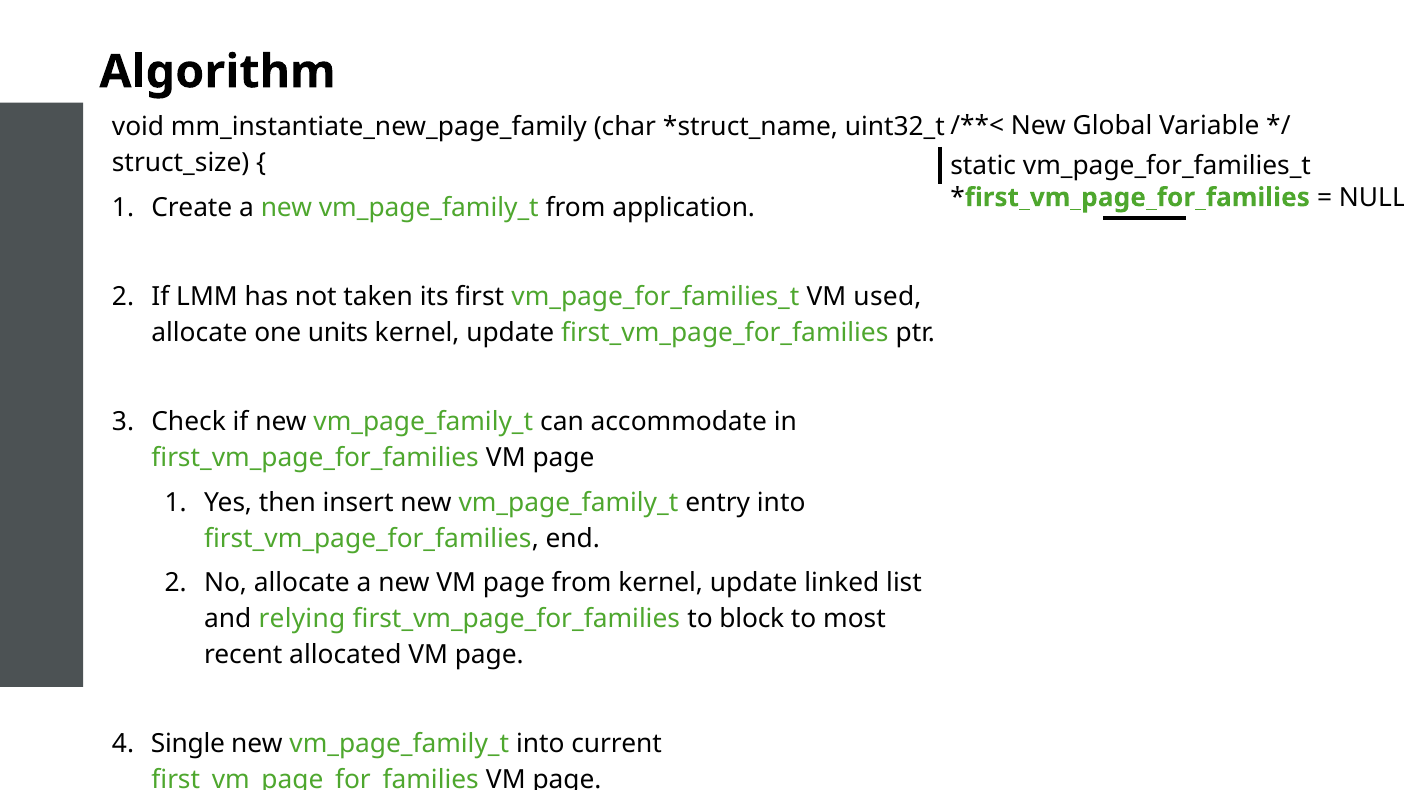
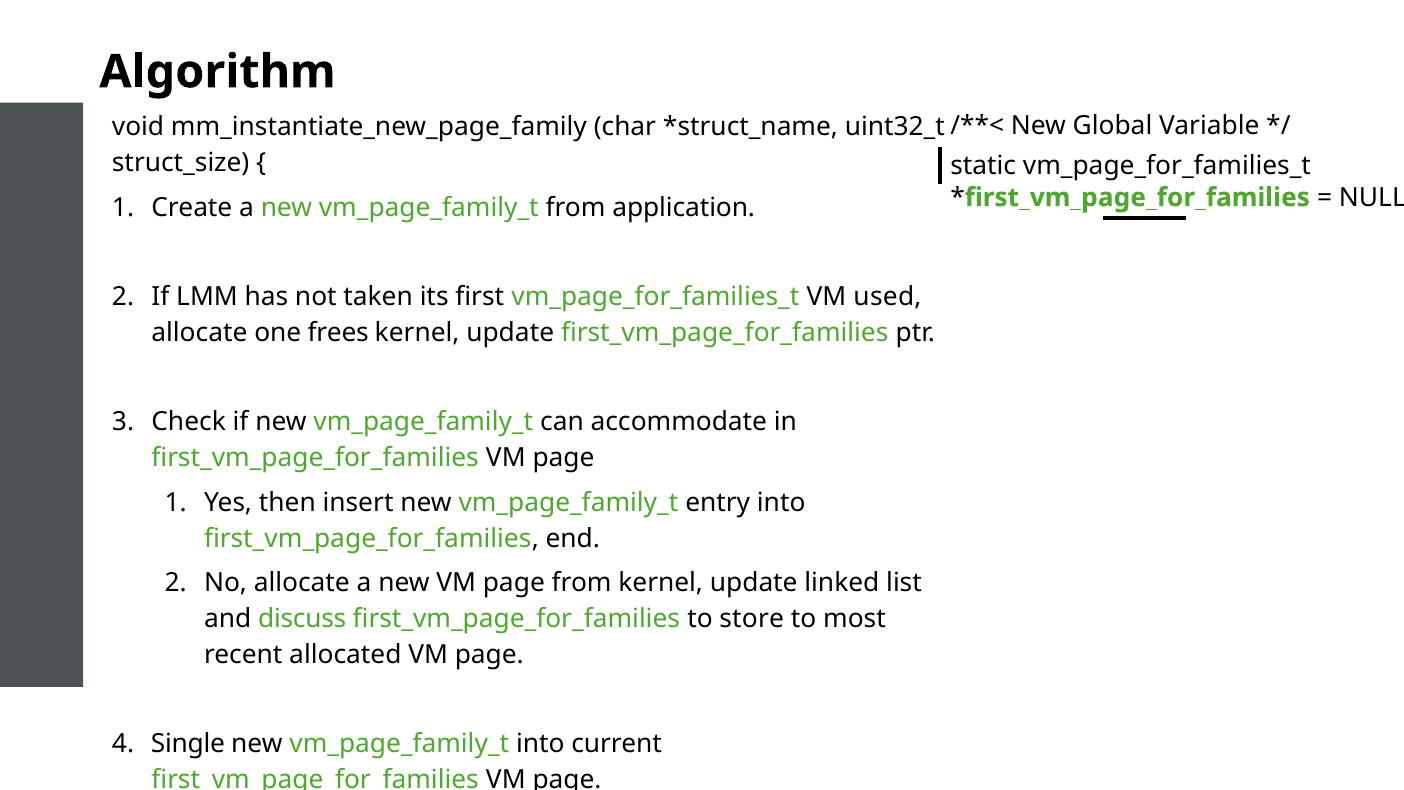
units: units -> frees
relying: relying -> discuss
block: block -> store
